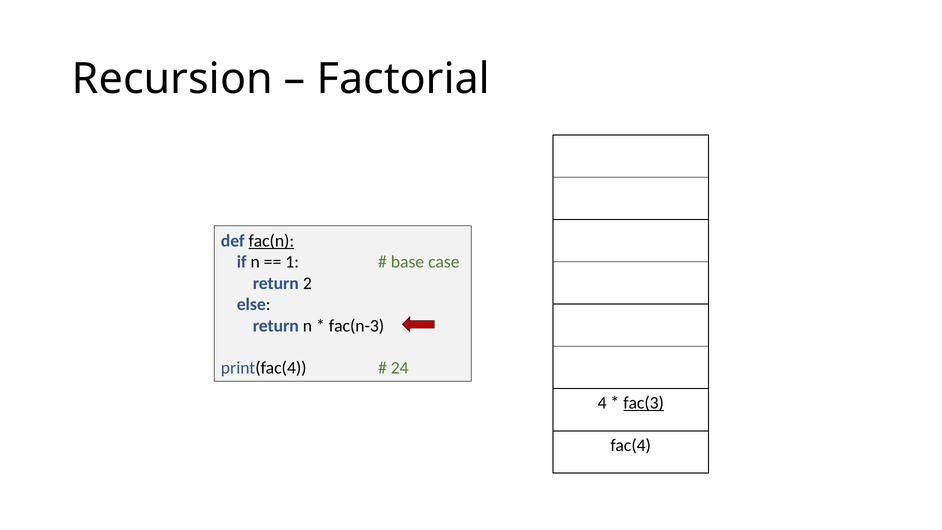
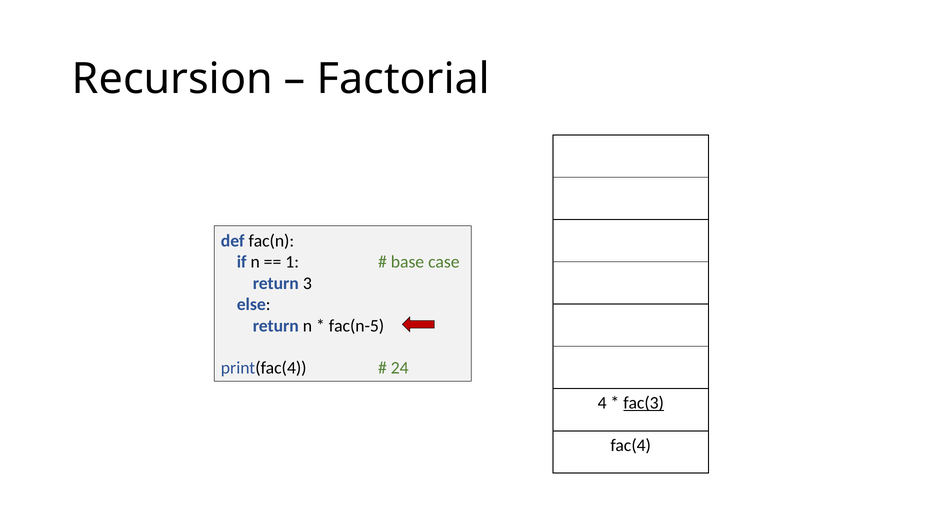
fac(n underline: present -> none
2: 2 -> 3
fac(n-3: fac(n-3 -> fac(n-5
